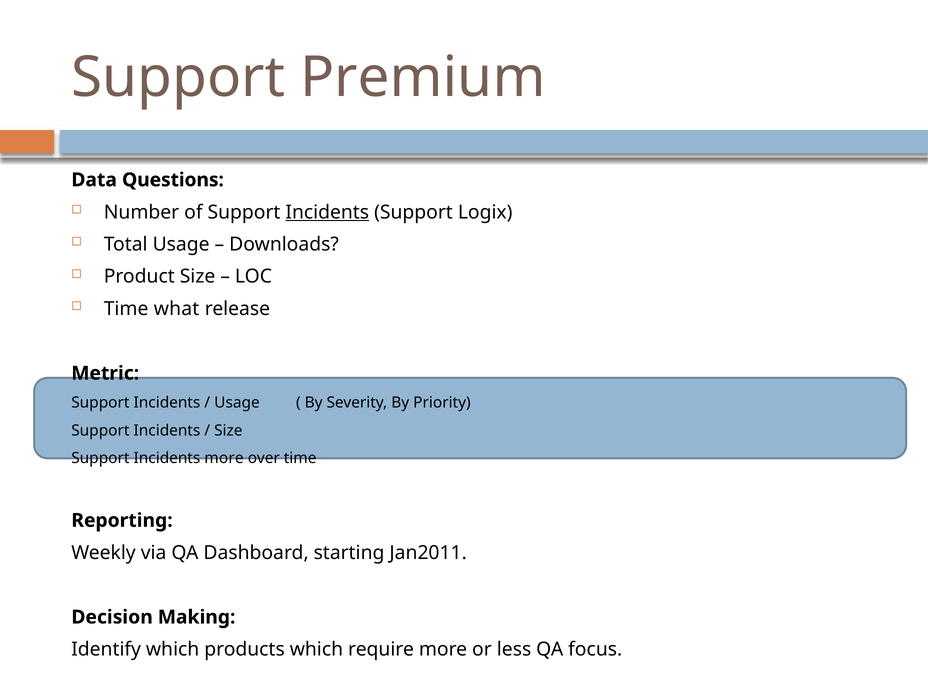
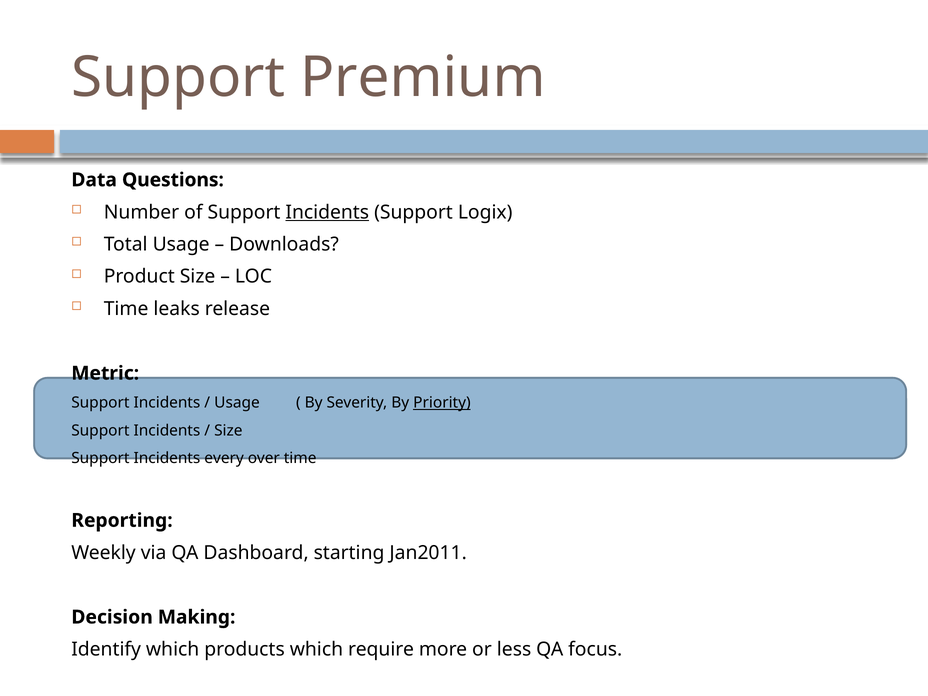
what: what -> leaks
Priority underline: none -> present
Incidents more: more -> every
